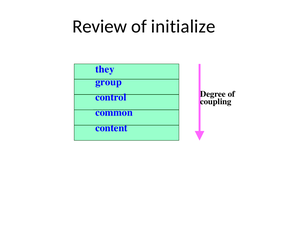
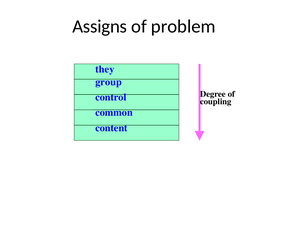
Review: Review -> Assigns
initialize: initialize -> problem
